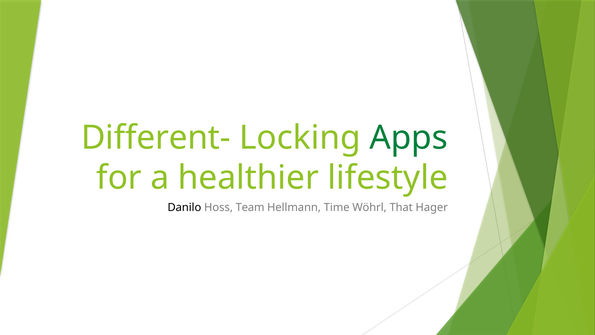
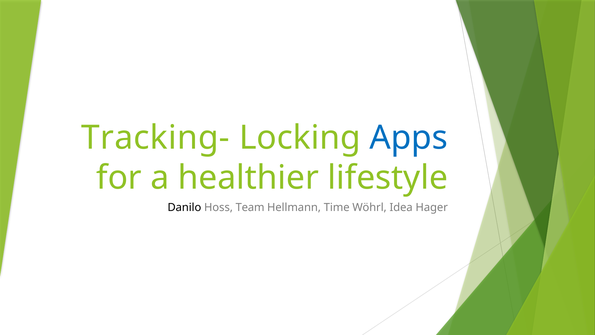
Different-: Different- -> Tracking-
Apps colour: green -> blue
That: That -> Idea
